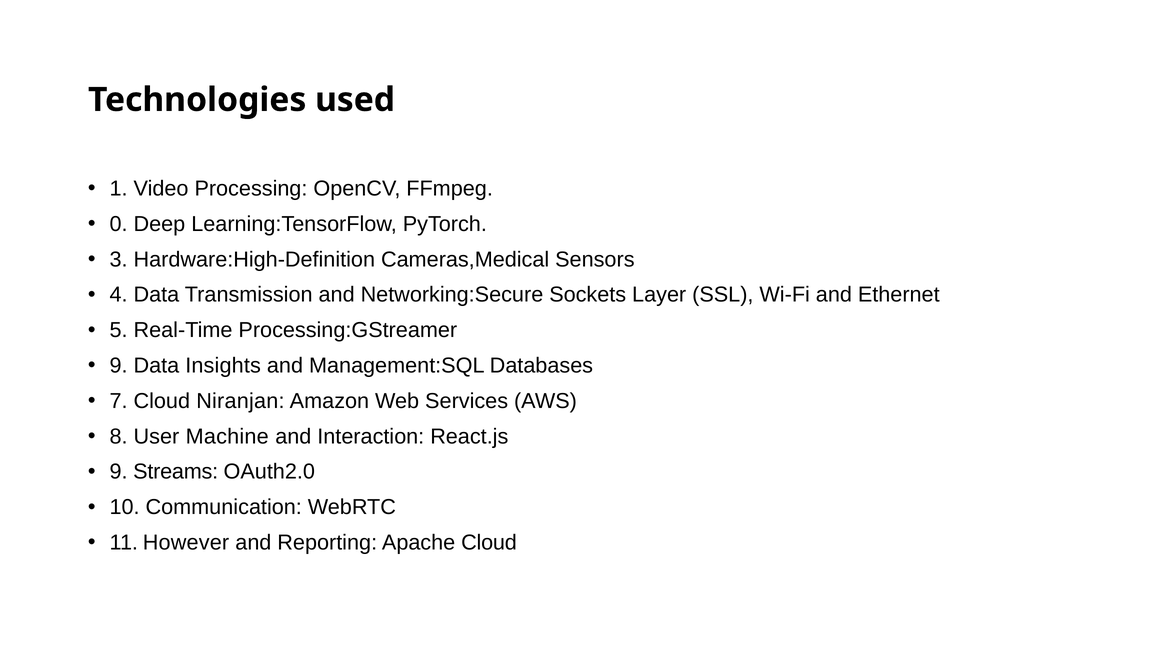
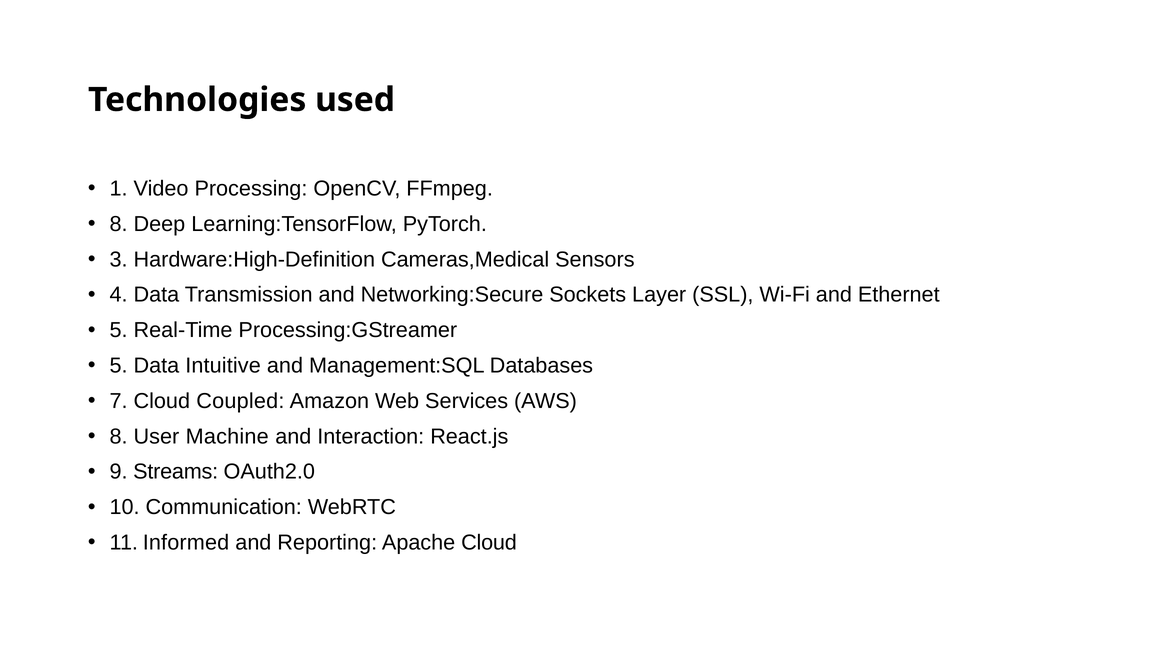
0 at (119, 224): 0 -> 8
9 at (119, 366): 9 -> 5
Insights: Insights -> Intuitive
Niranjan: Niranjan -> Coupled
However: However -> Informed
